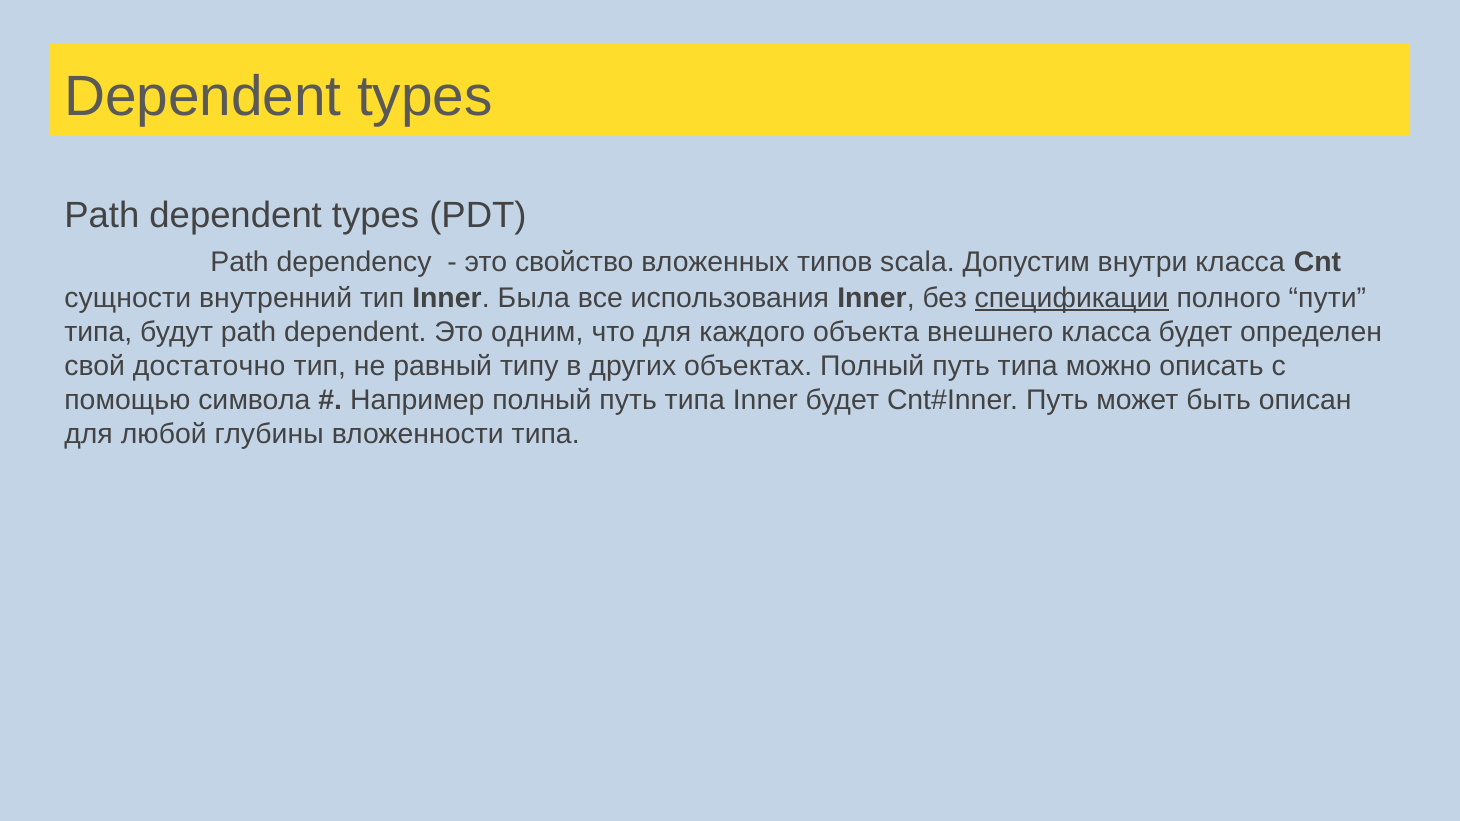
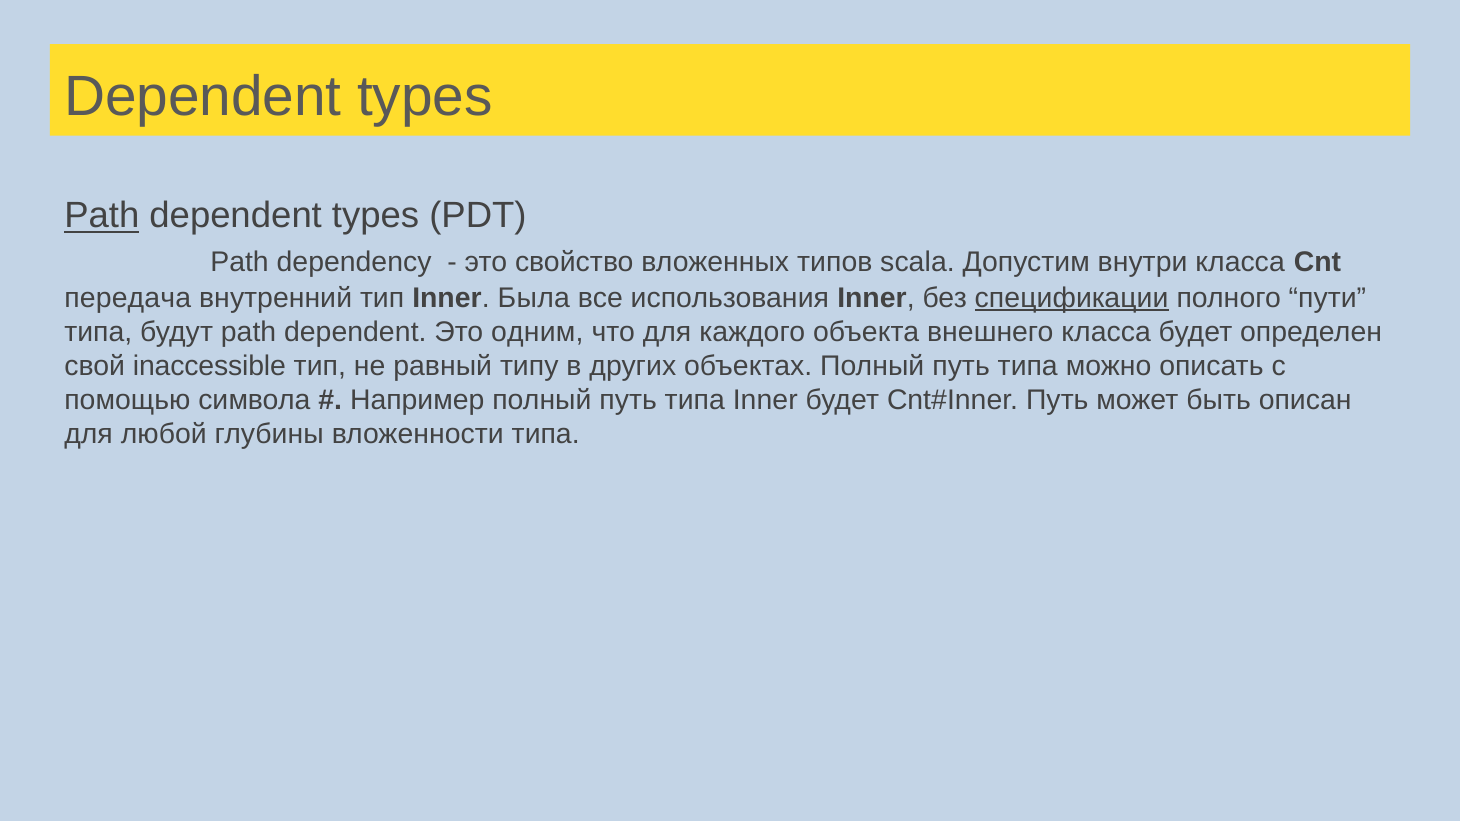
Path at (102, 216) underline: none -> present
сущности: сущности -> передача
достаточно: достаточно -> inaccessible
